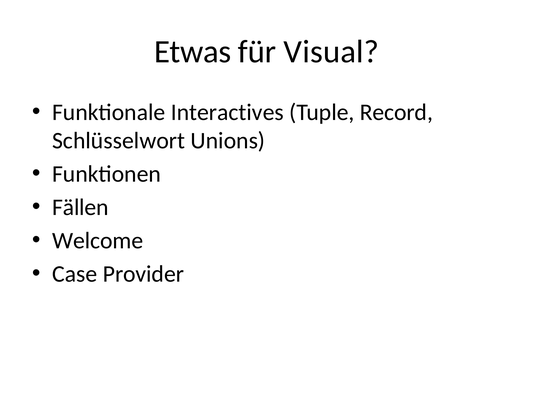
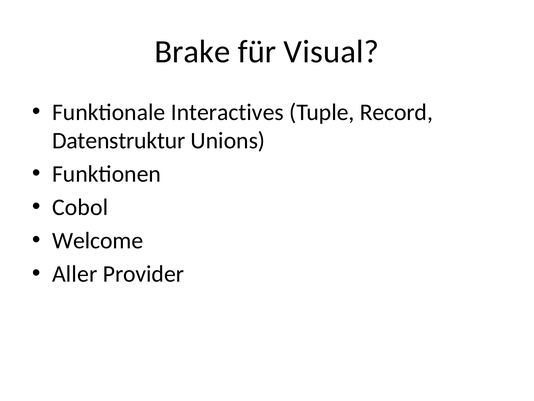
Etwas: Etwas -> Brake
Schlüsselwort: Schlüsselwort -> Datenstruktur
Fällen: Fällen -> Cobol
Case: Case -> Aller
